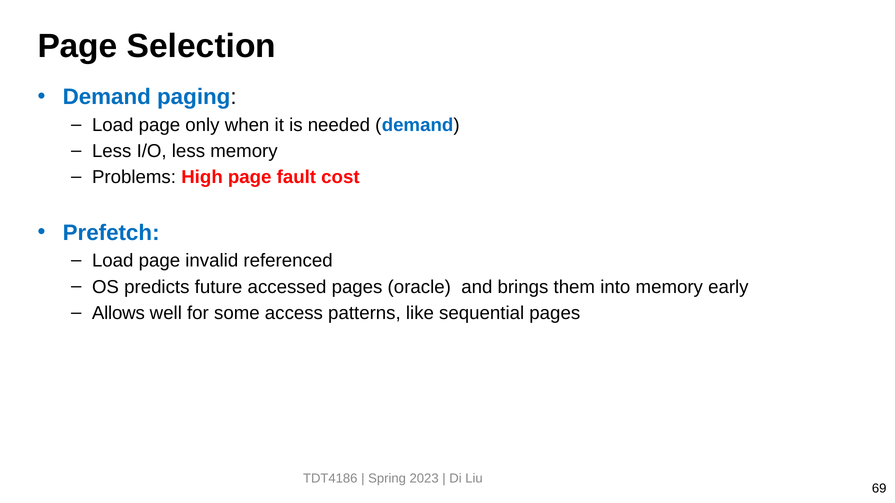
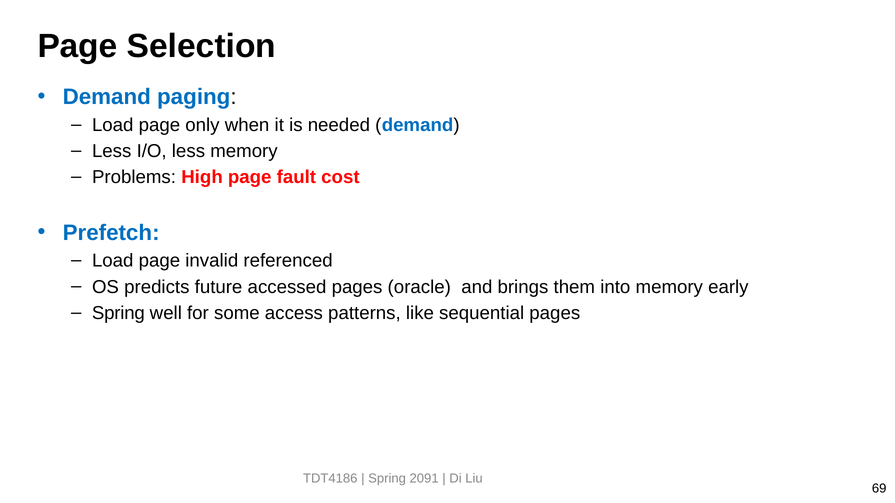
Allows at (118, 313): Allows -> Spring
2023: 2023 -> 2091
